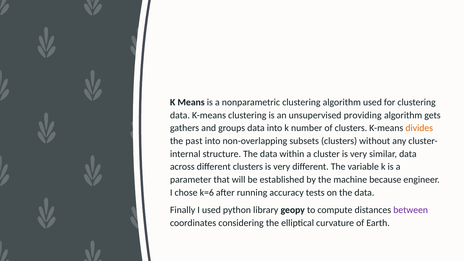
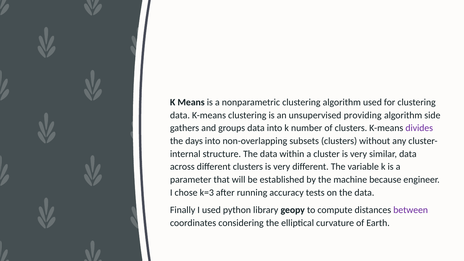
gets: gets -> side
divides colour: orange -> purple
past: past -> days
k=6: k=6 -> k=3
